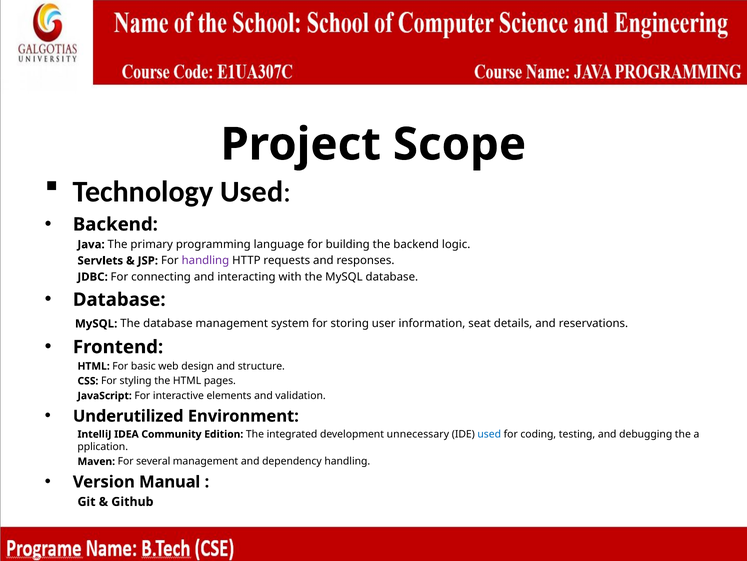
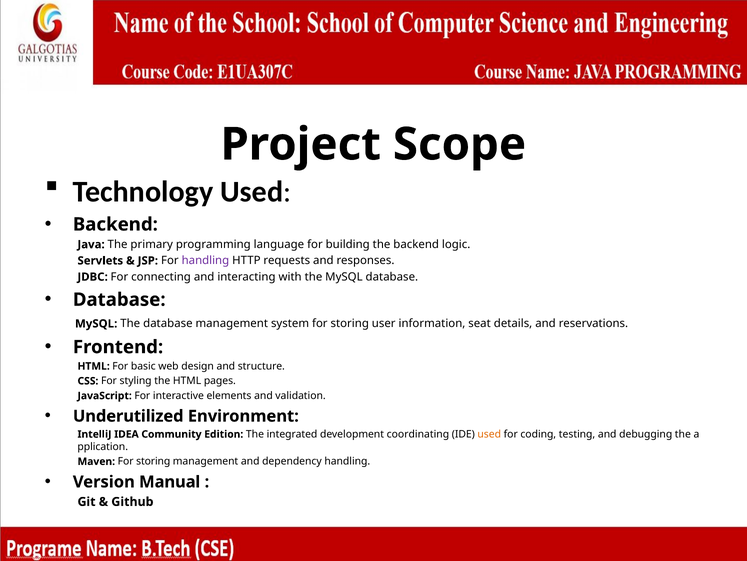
unnecessary: unnecessary -> coordinating
used at (489, 434) colour: blue -> orange
Maven For several: several -> storing
